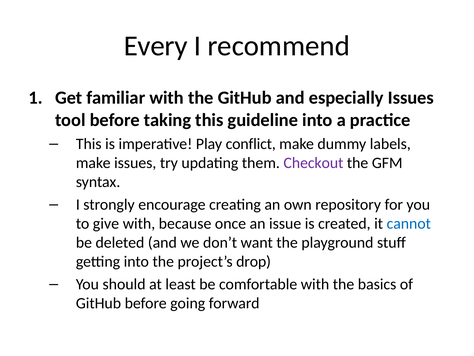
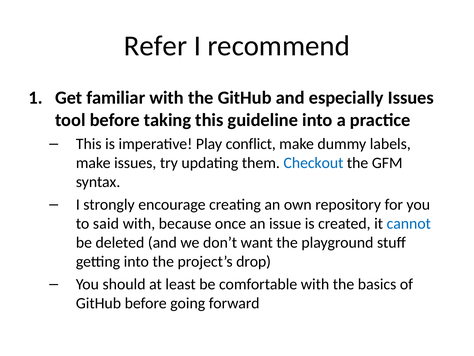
Every: Every -> Refer
Checkout colour: purple -> blue
give: give -> said
